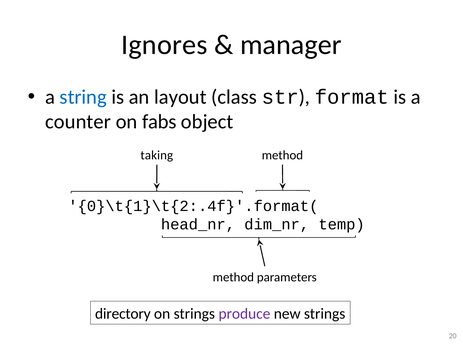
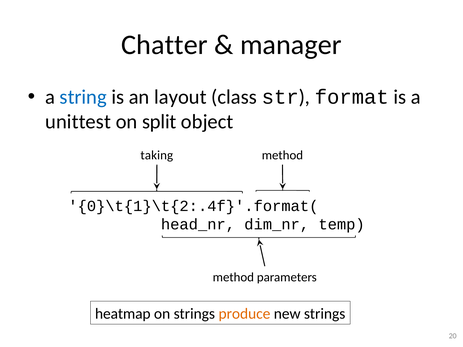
Ignores: Ignores -> Chatter
counter: counter -> unittest
fabs: fabs -> split
directory: directory -> heatmap
produce colour: purple -> orange
